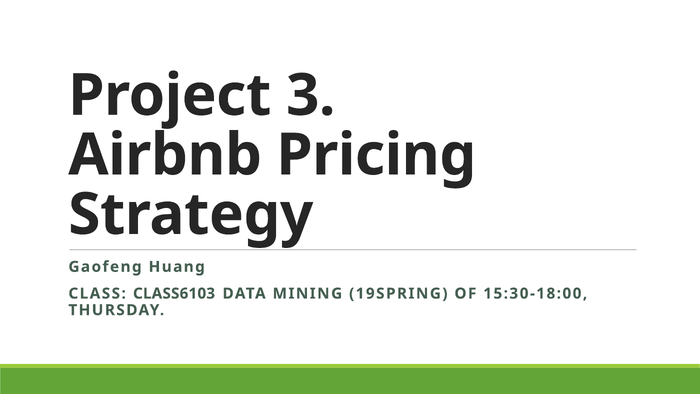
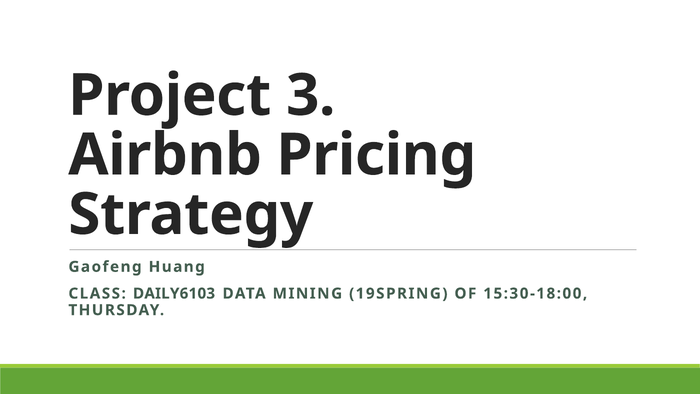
CLASS6103: CLASS6103 -> DAILY6103
